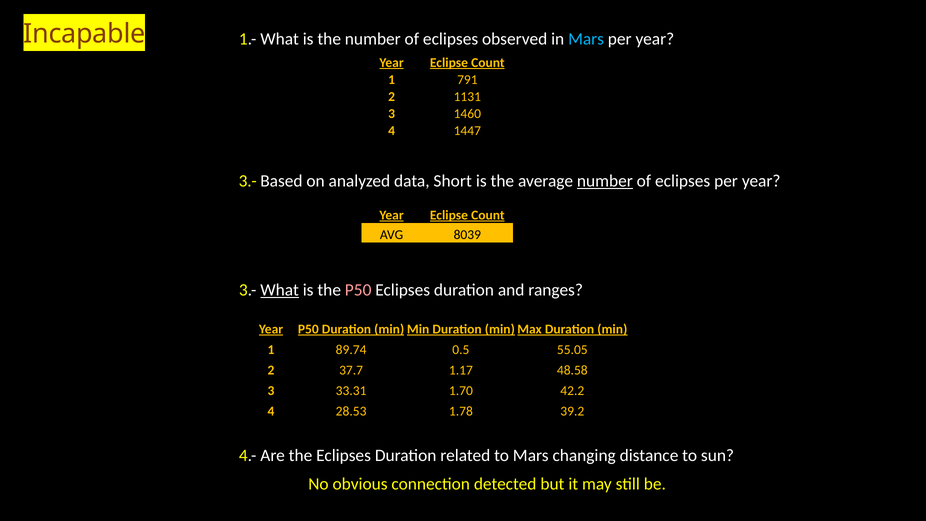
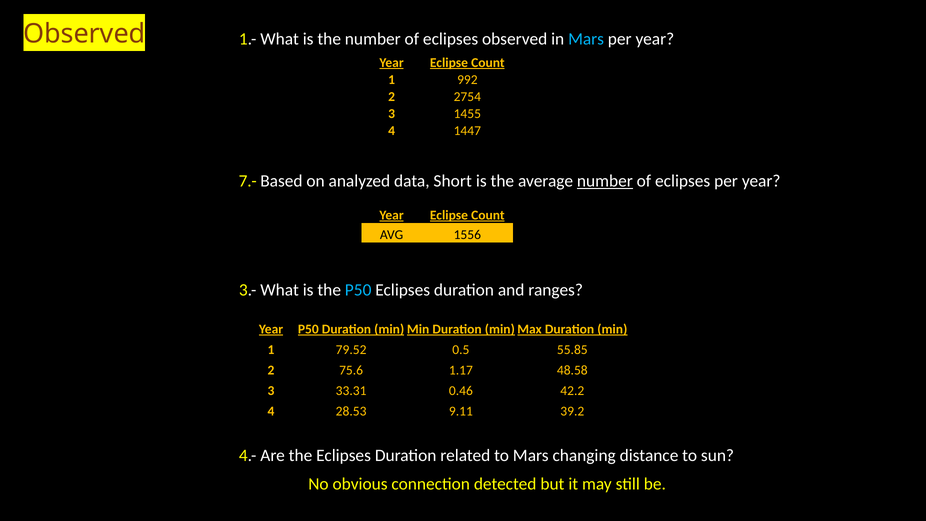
Incapable at (84, 34): Incapable -> Observed
791: 791 -> 992
1131: 1131 -> 2754
1460: 1460 -> 1455
3.- at (248, 181): 3.- -> 7.-
8039: 8039 -> 1556
What at (280, 290) underline: present -> none
P50 at (358, 290) colour: pink -> light blue
89.74: 89.74 -> 79.52
55.05: 55.05 -> 55.85
37.7: 37.7 -> 75.6
1.70: 1.70 -> 0.46
1.78: 1.78 -> 9.11
